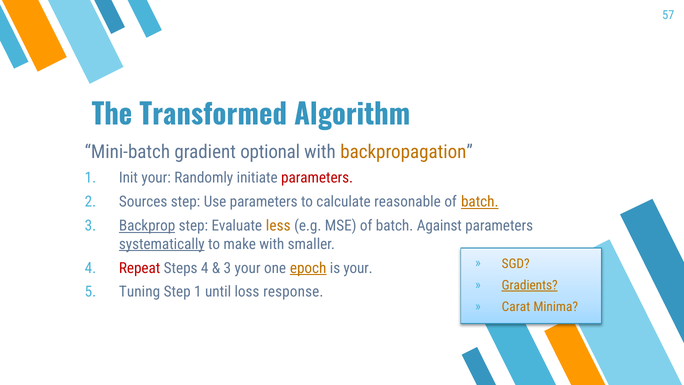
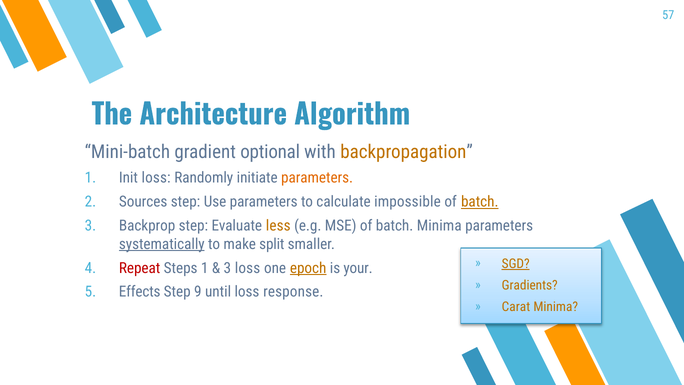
Transformed: Transformed -> Architecture
Init your: your -> loss
parameters at (317, 178) colour: red -> orange
reasonable: reasonable -> impossible
Backprop underline: present -> none
batch Against: Against -> Minima
make with: with -> split
SGD underline: none -> present
Steps 4: 4 -> 1
3 your: your -> loss
Gradients underline: present -> none
Tuning: Tuning -> Effects
Step 1: 1 -> 9
